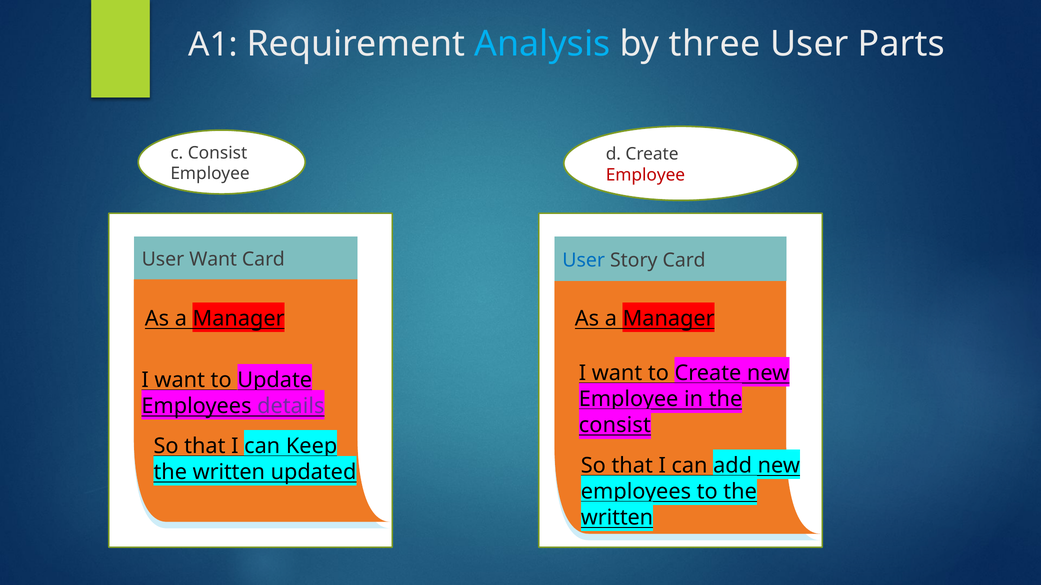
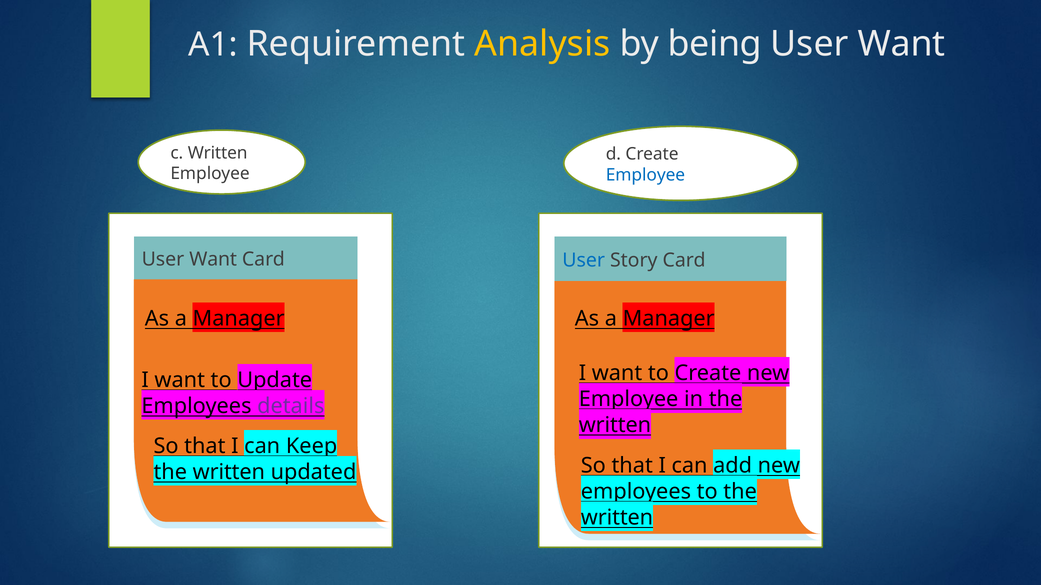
Analysis colour: light blue -> yellow
three: three -> being
Parts at (901, 44): Parts -> Want
c Consist: Consist -> Written
Employee at (645, 175) colour: red -> blue
consist at (615, 426): consist -> written
